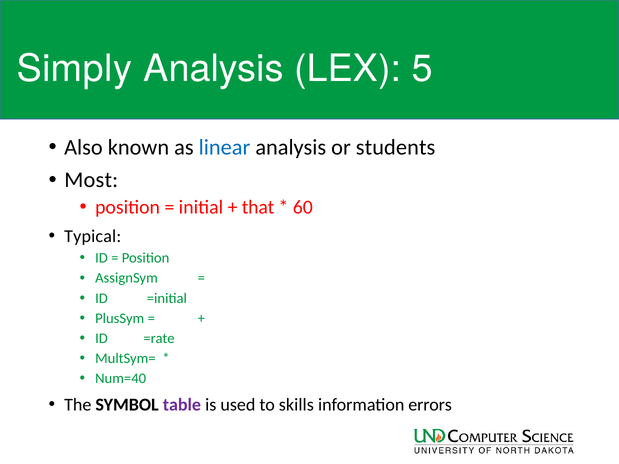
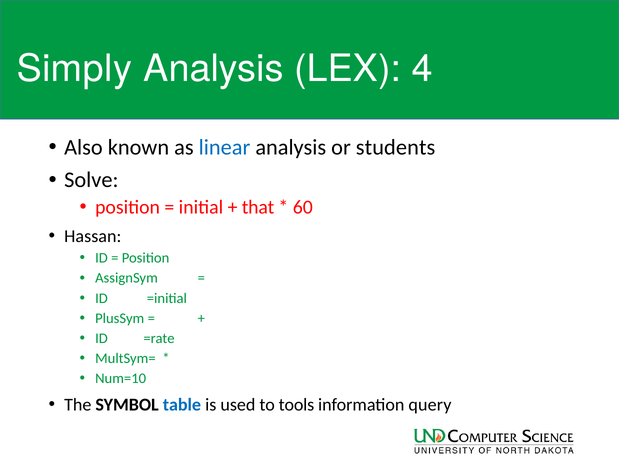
LEX 5: 5 -> 4
Most: Most -> Solve
Typical: Typical -> Hassan
Num=40: Num=40 -> Num=10
table colour: purple -> blue
skills: skills -> tools
errors: errors -> query
